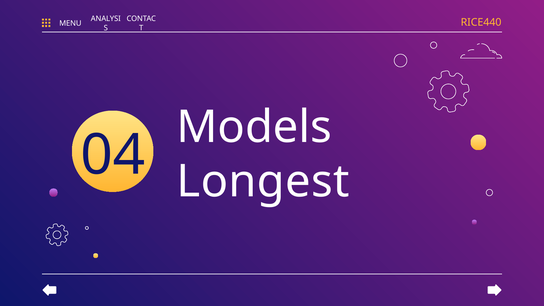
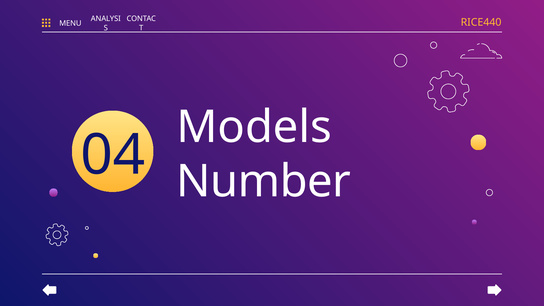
Longest: Longest -> Number
